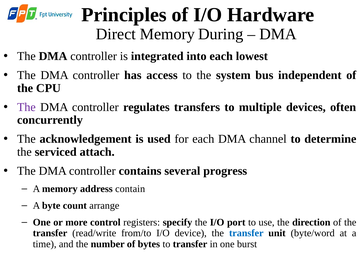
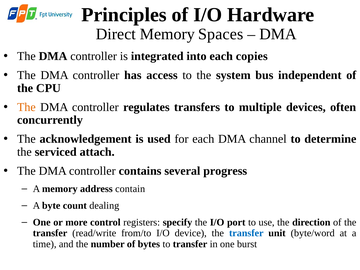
During: During -> Spaces
lowest: lowest -> copies
The at (26, 107) colour: purple -> orange
arrange: arrange -> dealing
